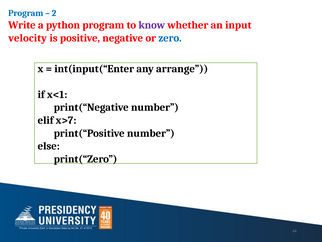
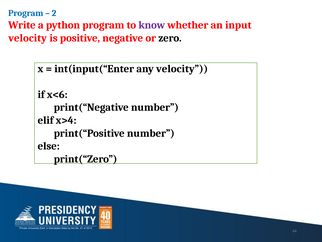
zero colour: blue -> black
any arrange: arrange -> velocity
x<1: x<1 -> x<6
x>7: x>7 -> x>4
